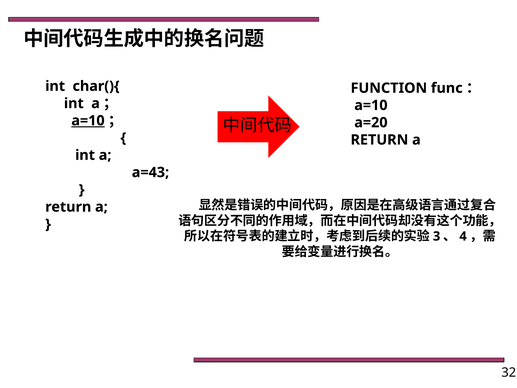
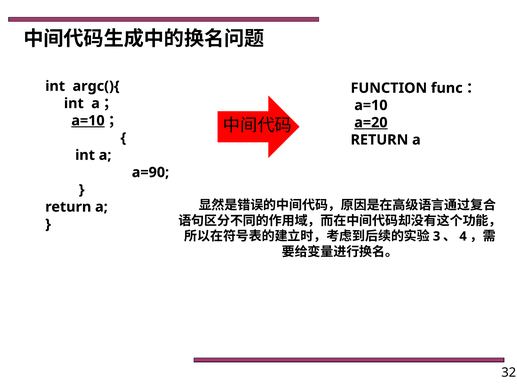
char(){: char(){ -> argc(){
a=20 underline: none -> present
a=43: a=43 -> a=90
